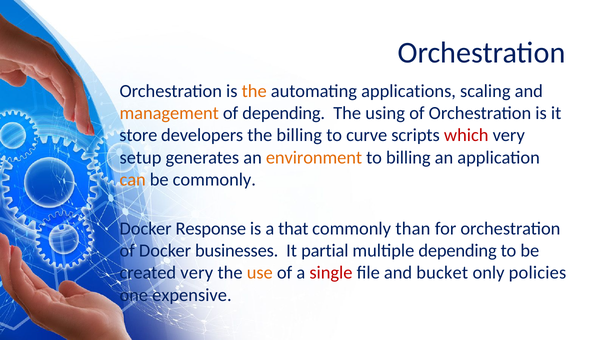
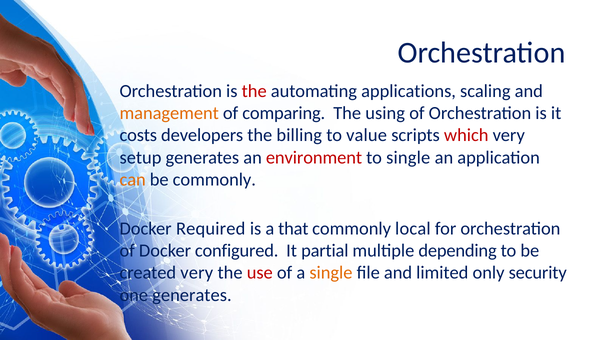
the at (254, 91) colour: orange -> red
of depending: depending -> comparing
store: store -> costs
curve: curve -> value
environment colour: orange -> red
to billing: billing -> single
Response: Response -> Required
than: than -> local
businesses: businesses -> configured
use colour: orange -> red
single at (331, 273) colour: red -> orange
bucket: bucket -> limited
policies: policies -> security
one expensive: expensive -> generates
